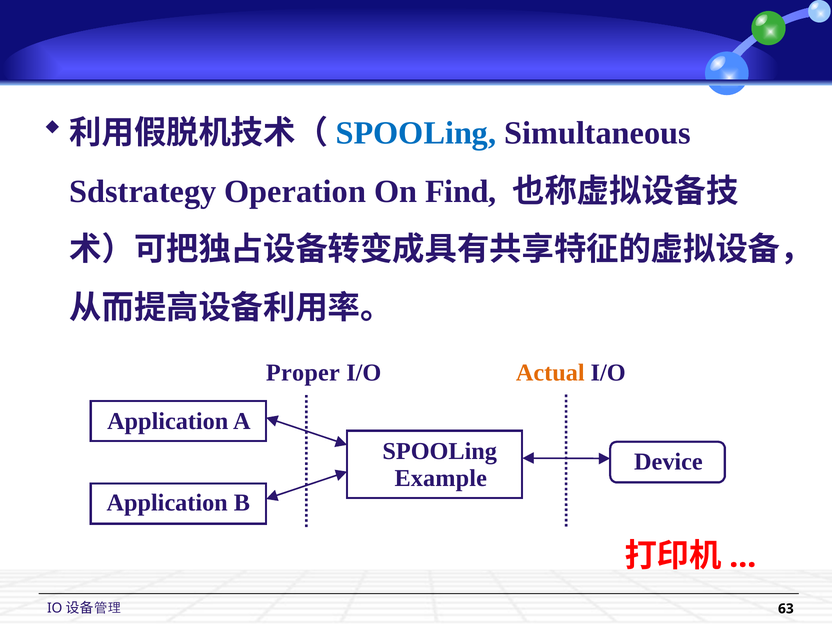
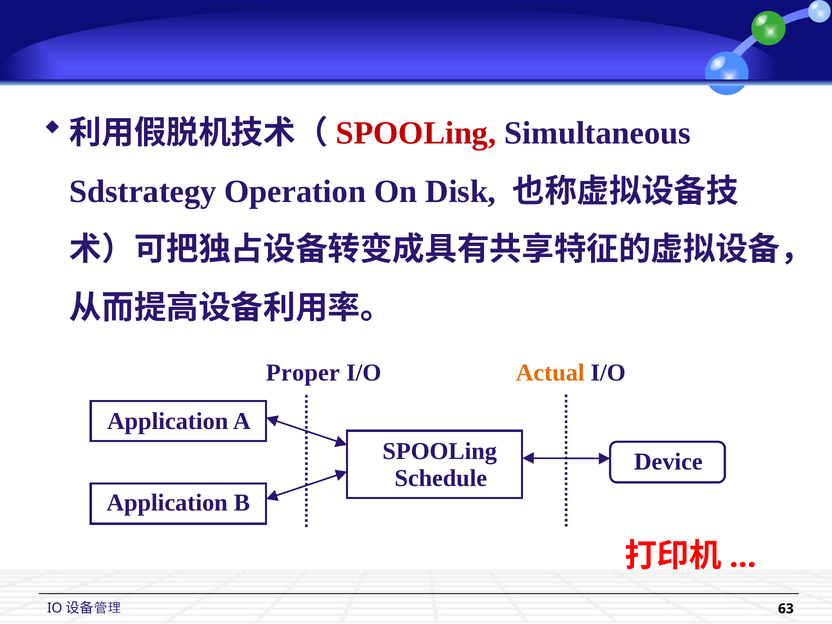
SPOOLing at (416, 133) colour: blue -> red
Find: Find -> Disk
Example: Example -> Schedule
